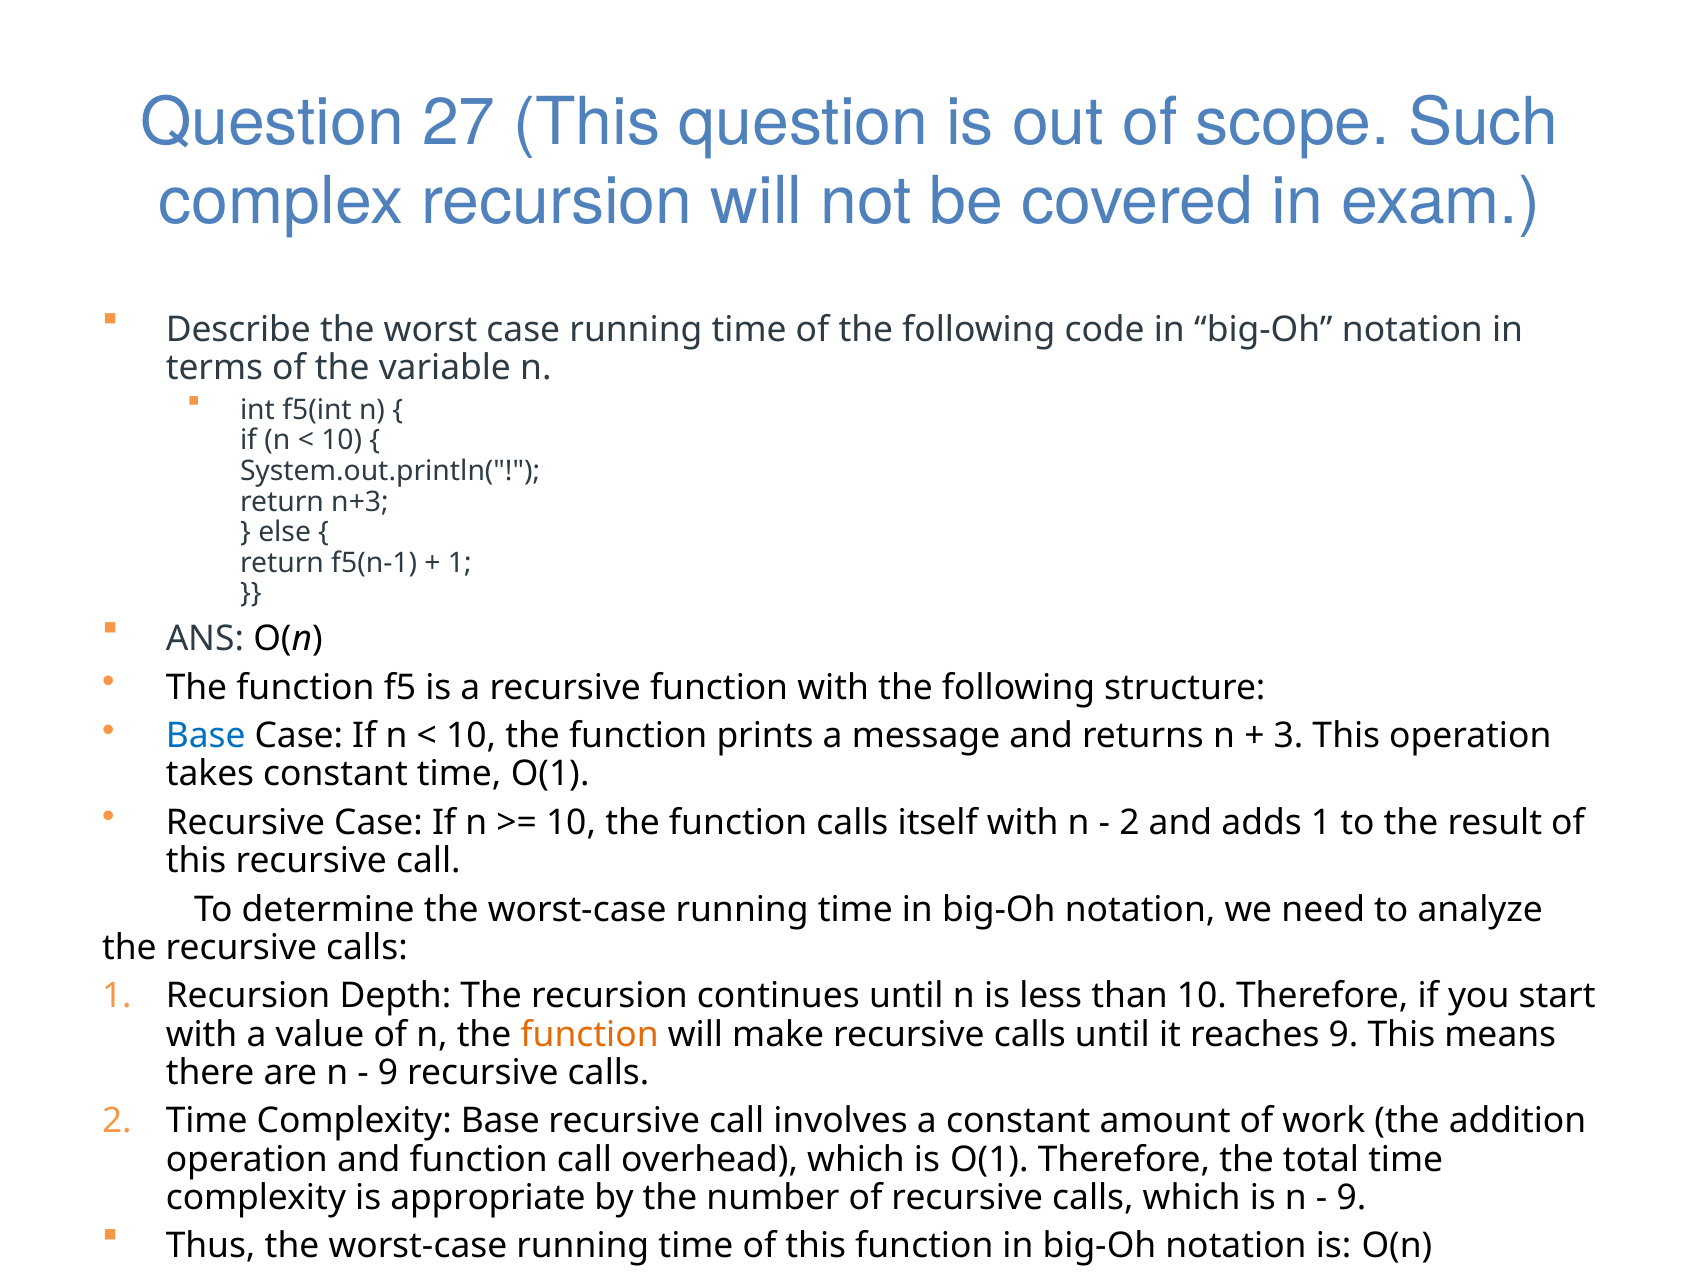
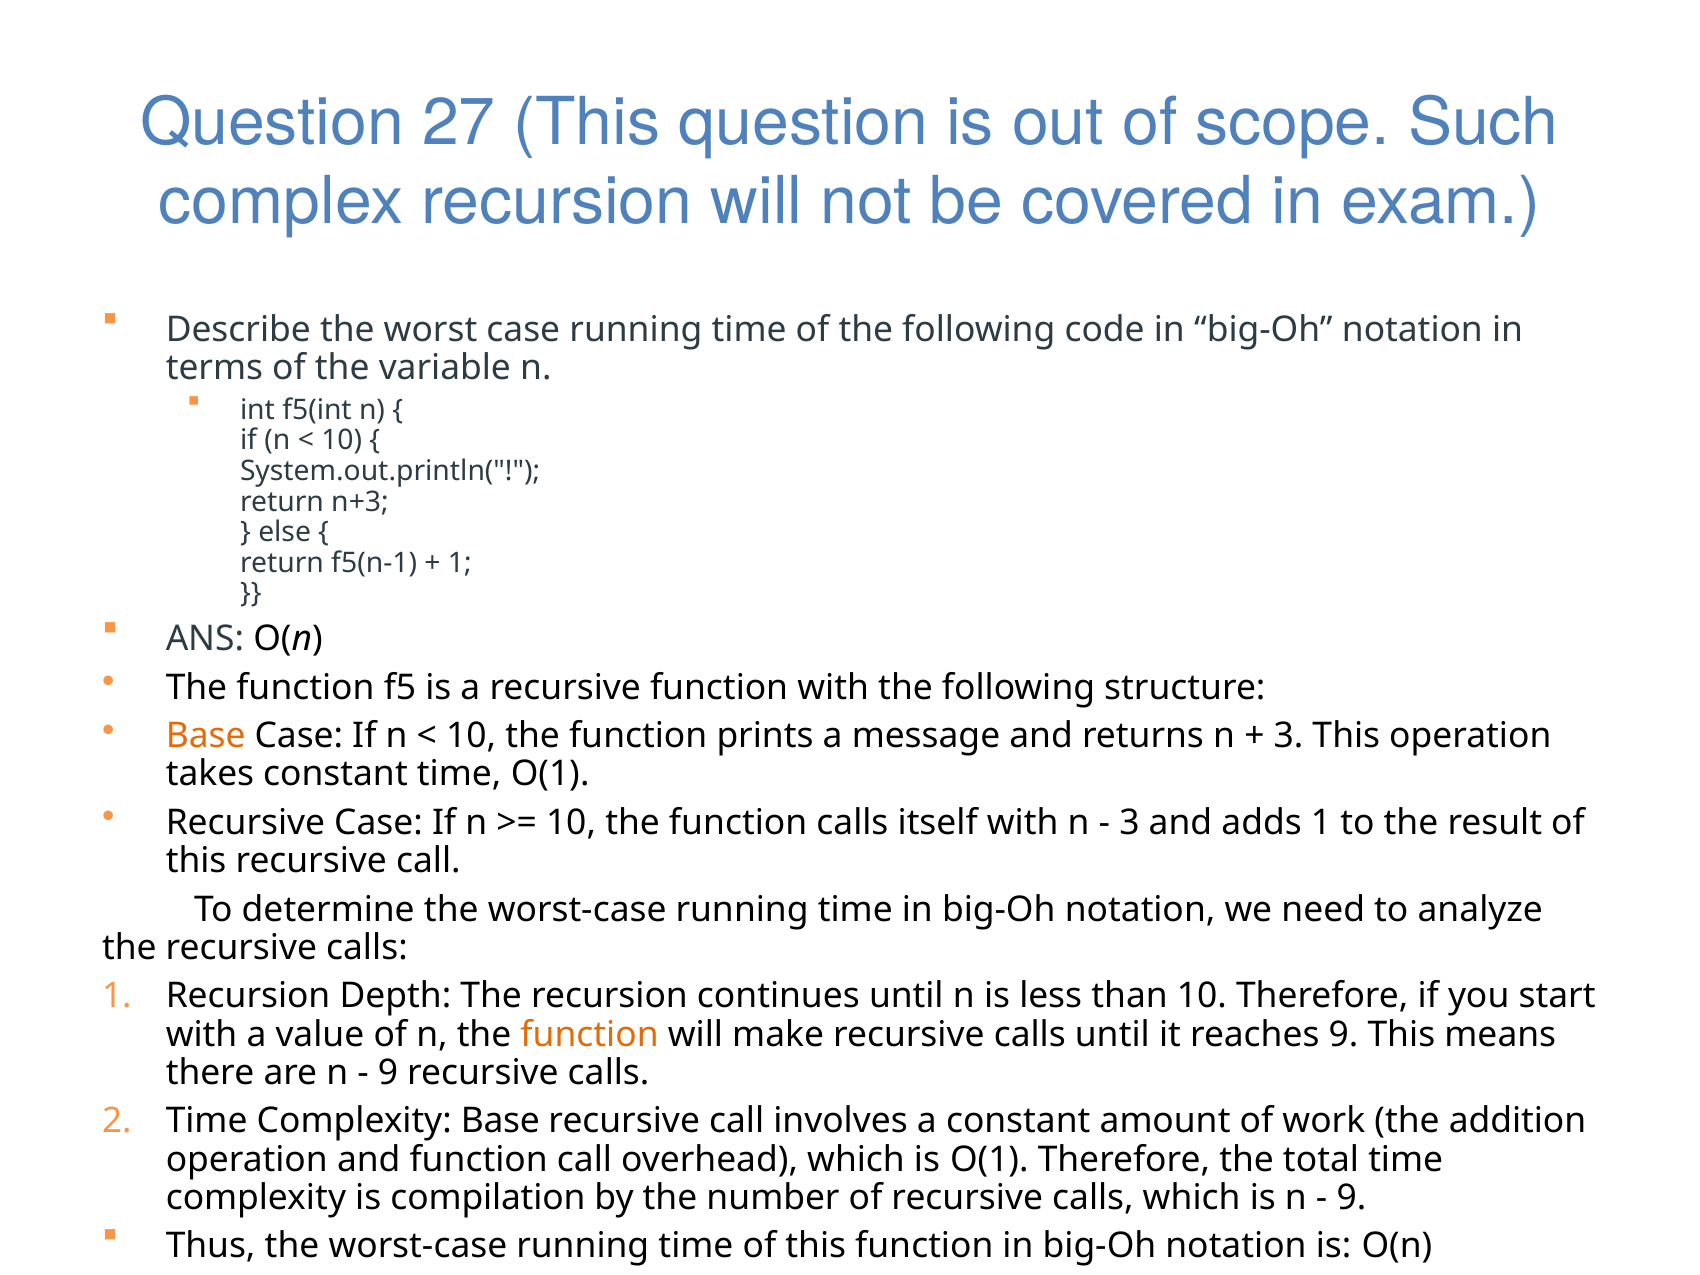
Base at (206, 736) colour: blue -> orange
2 at (1129, 823): 2 -> 3
appropriate: appropriate -> compilation
